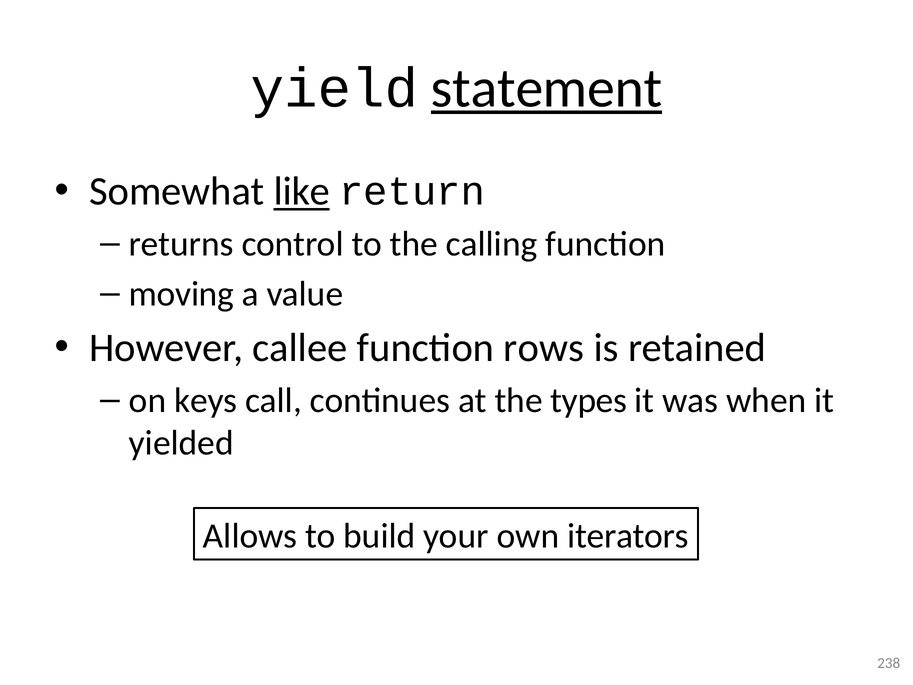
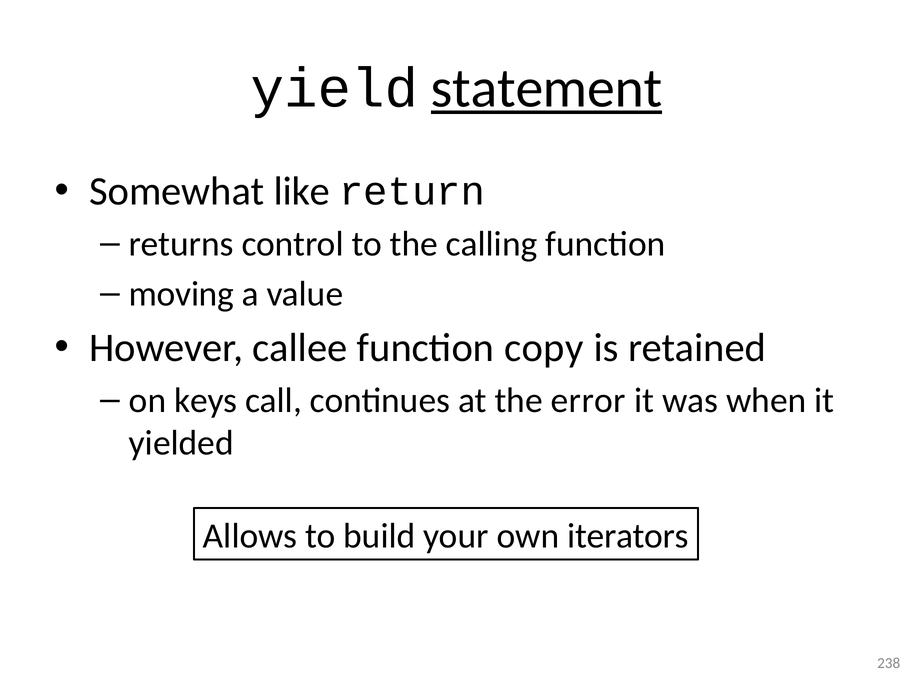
like underline: present -> none
rows: rows -> copy
types: types -> error
